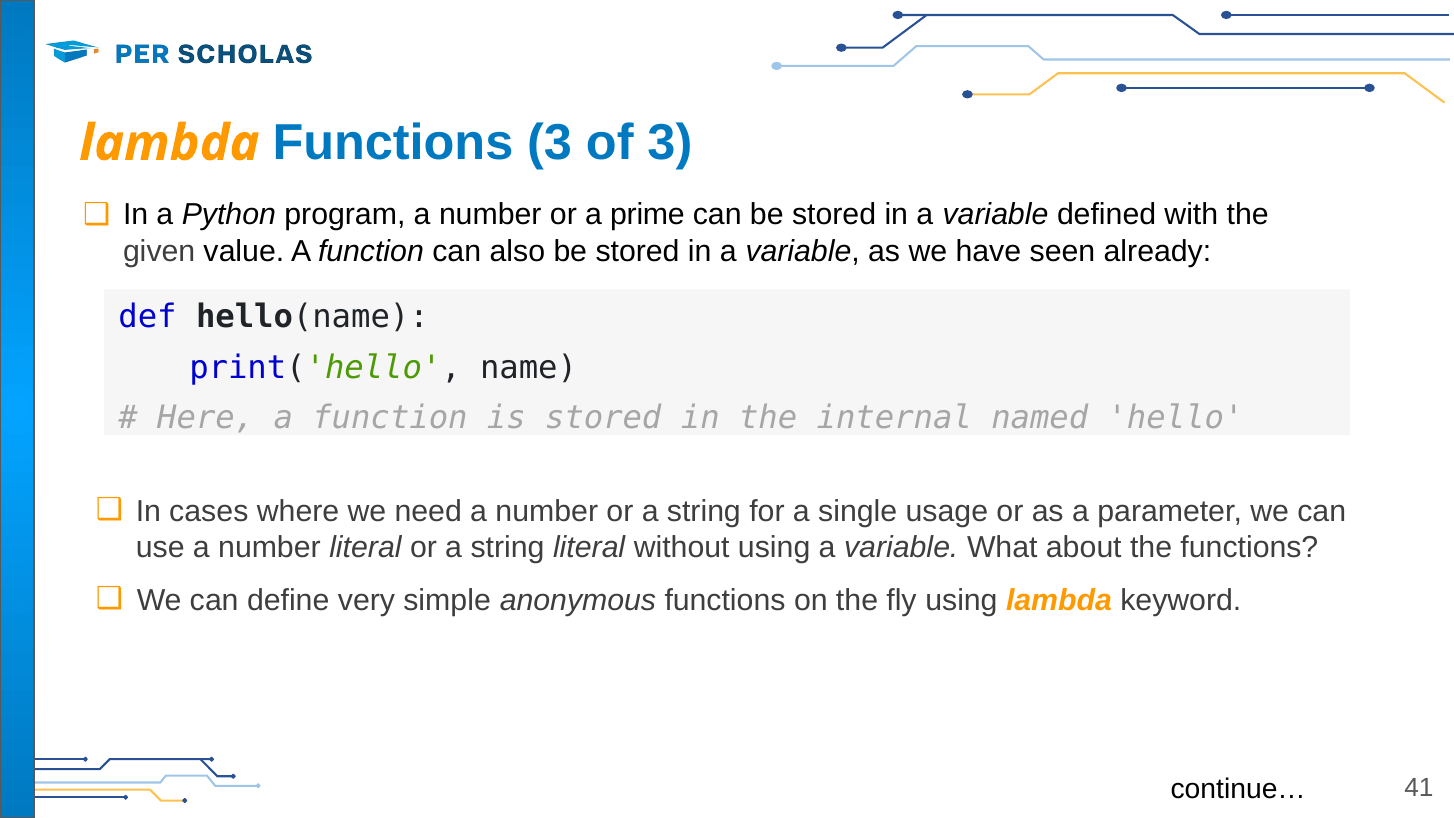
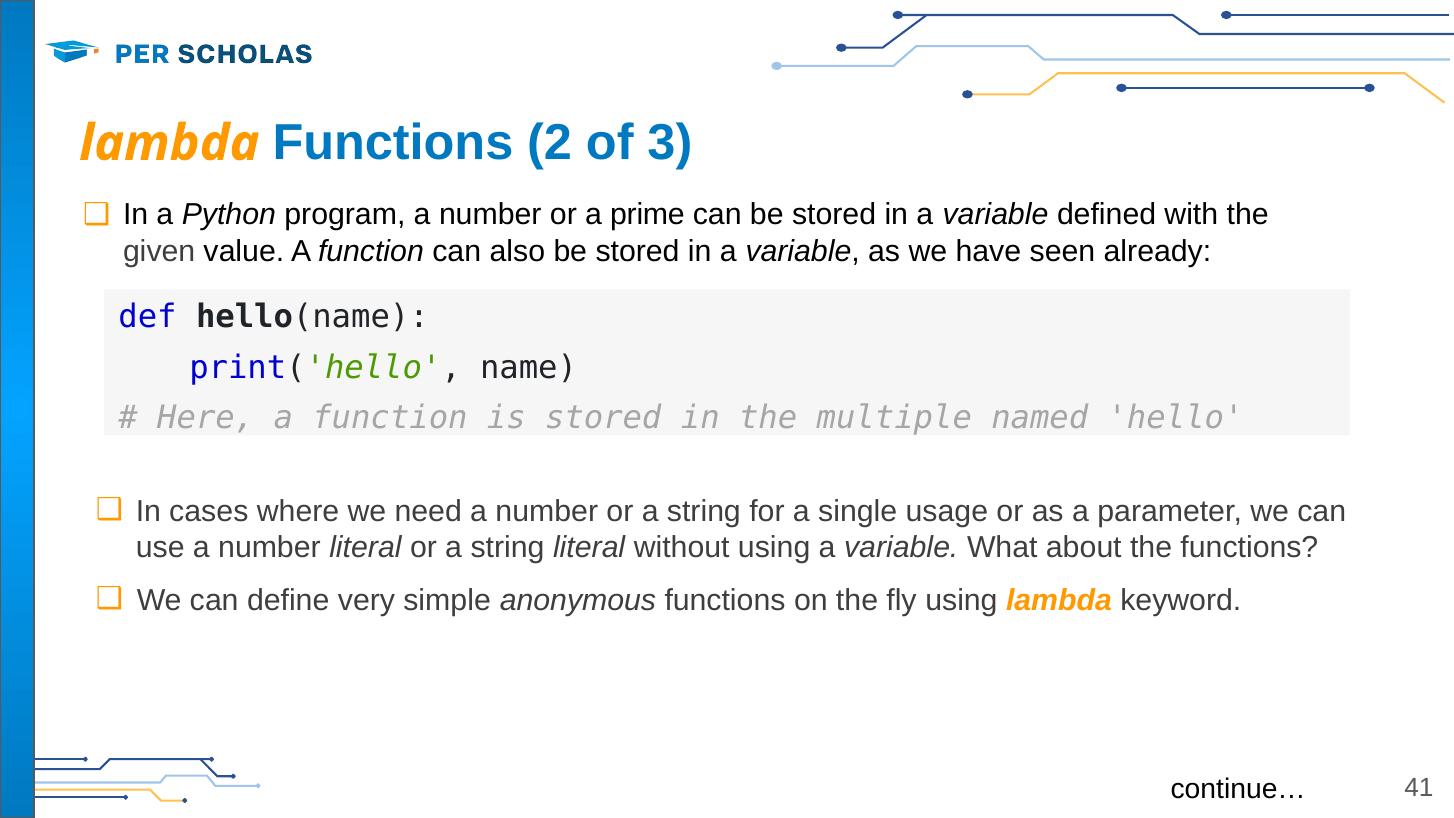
Functions 3: 3 -> 2
internal: internal -> multiple
